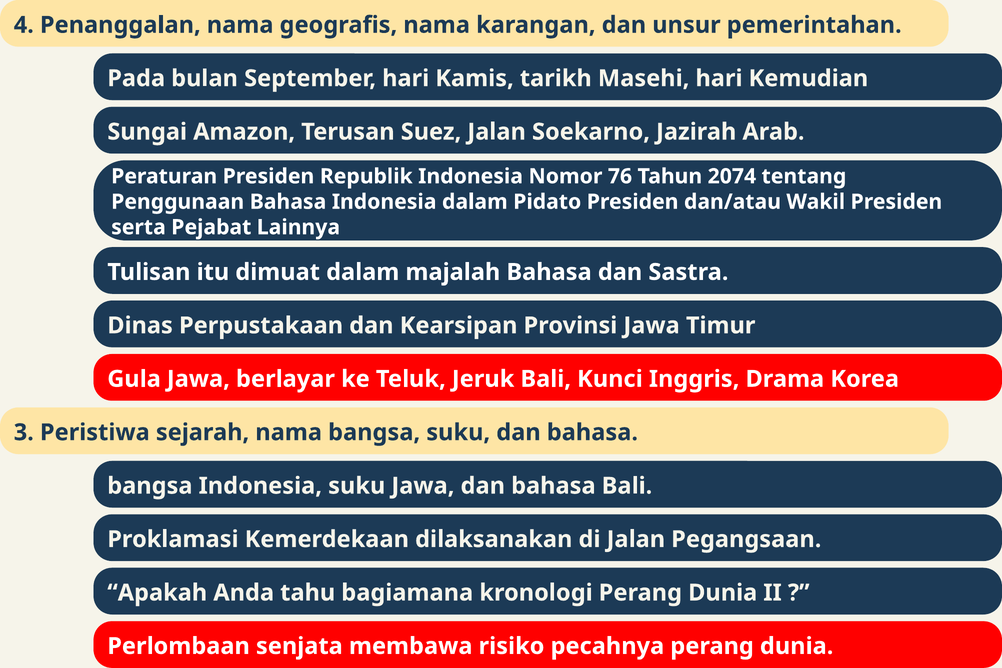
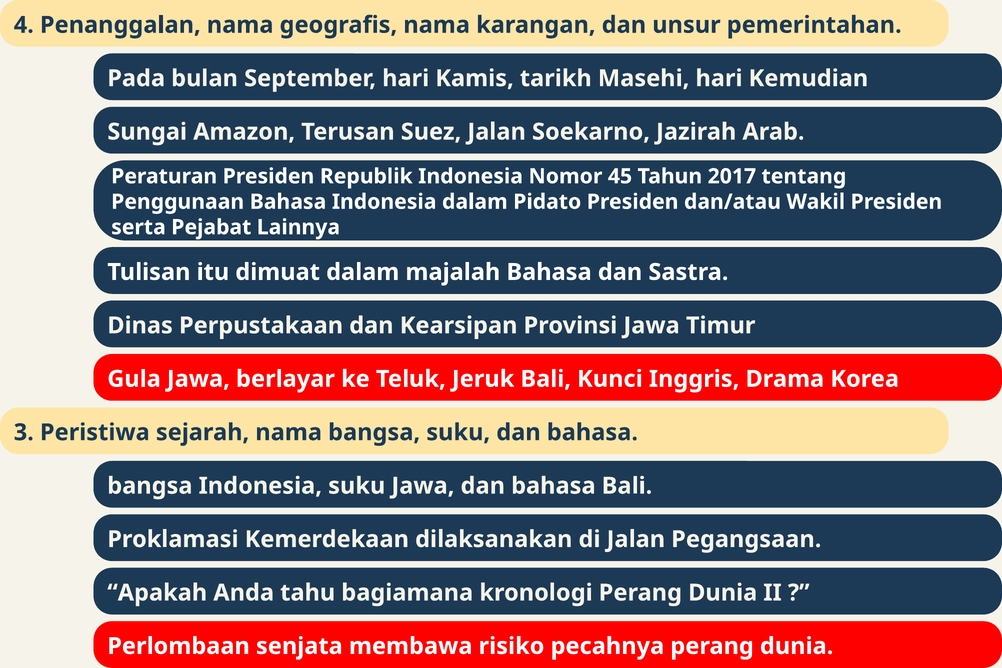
76: 76 -> 45
2074: 2074 -> 2017
